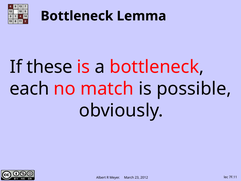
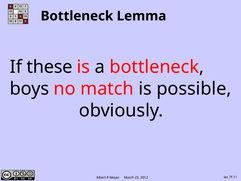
each: each -> boys
